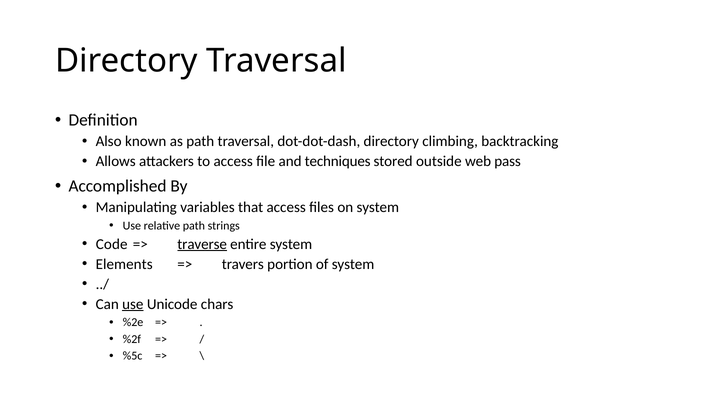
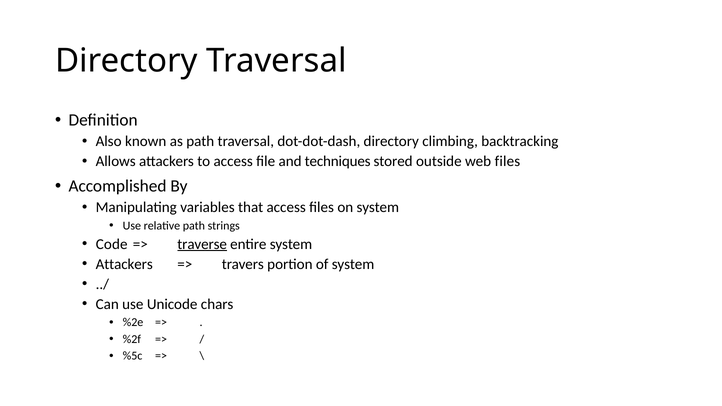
web pass: pass -> files
Elements at (124, 264): Elements -> Attackers
use at (133, 304) underline: present -> none
